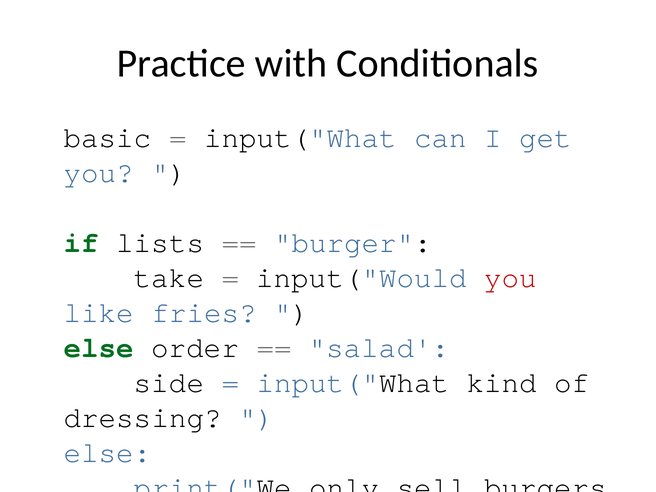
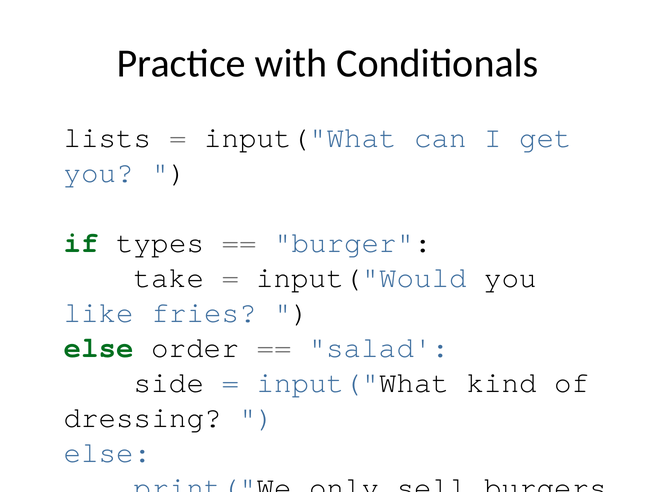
basic: basic -> lists
lists: lists -> types
you at (510, 278) colour: red -> black
